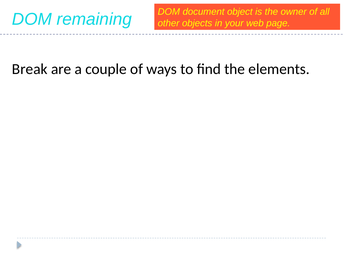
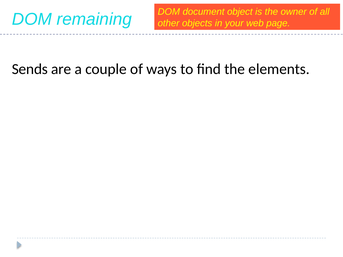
Break: Break -> Sends
